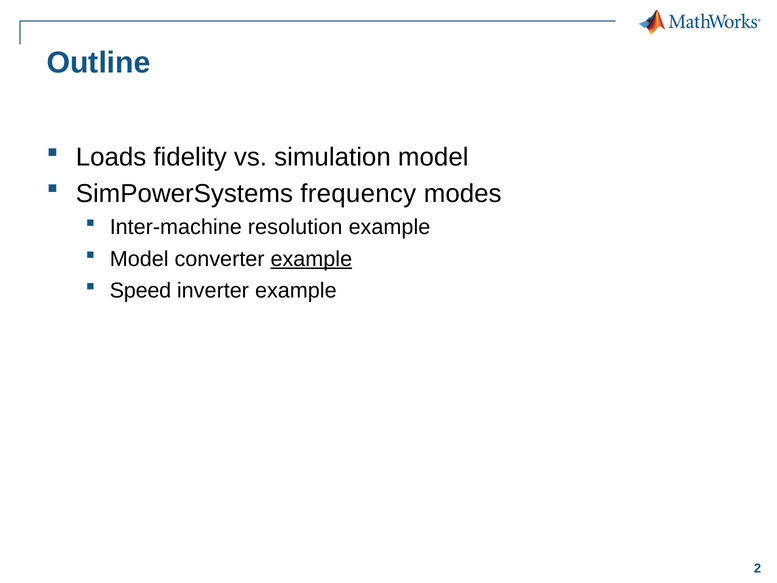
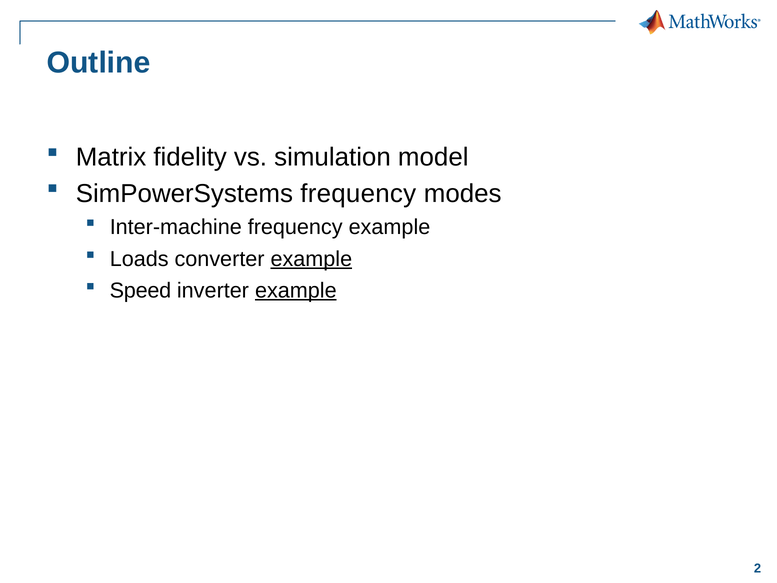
Loads: Loads -> Matrix
Inter-machine resolution: resolution -> frequency
Model at (139, 259): Model -> Loads
example at (296, 290) underline: none -> present
